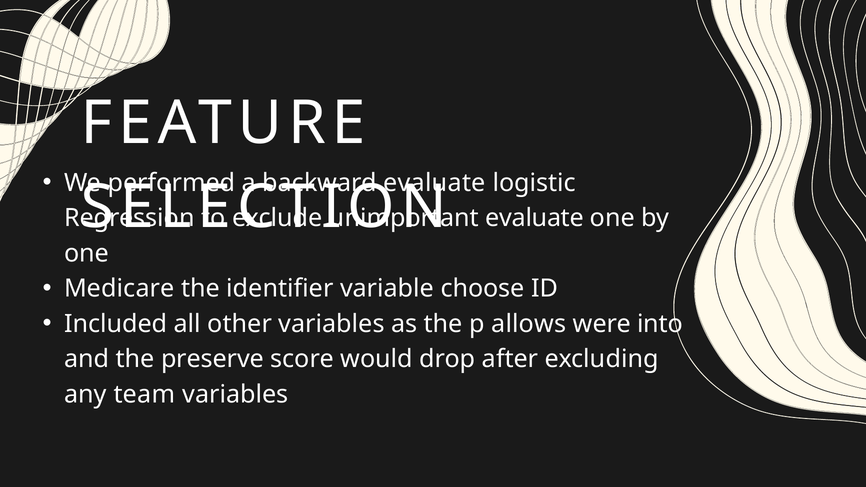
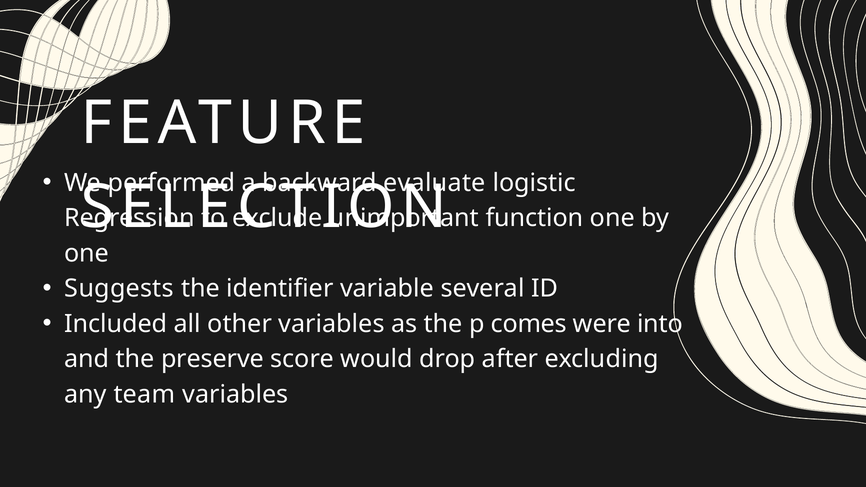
evaluate at (535, 218): evaluate -> function
Medicare: Medicare -> Suggests
choose: choose -> several
allows: allows -> comes
